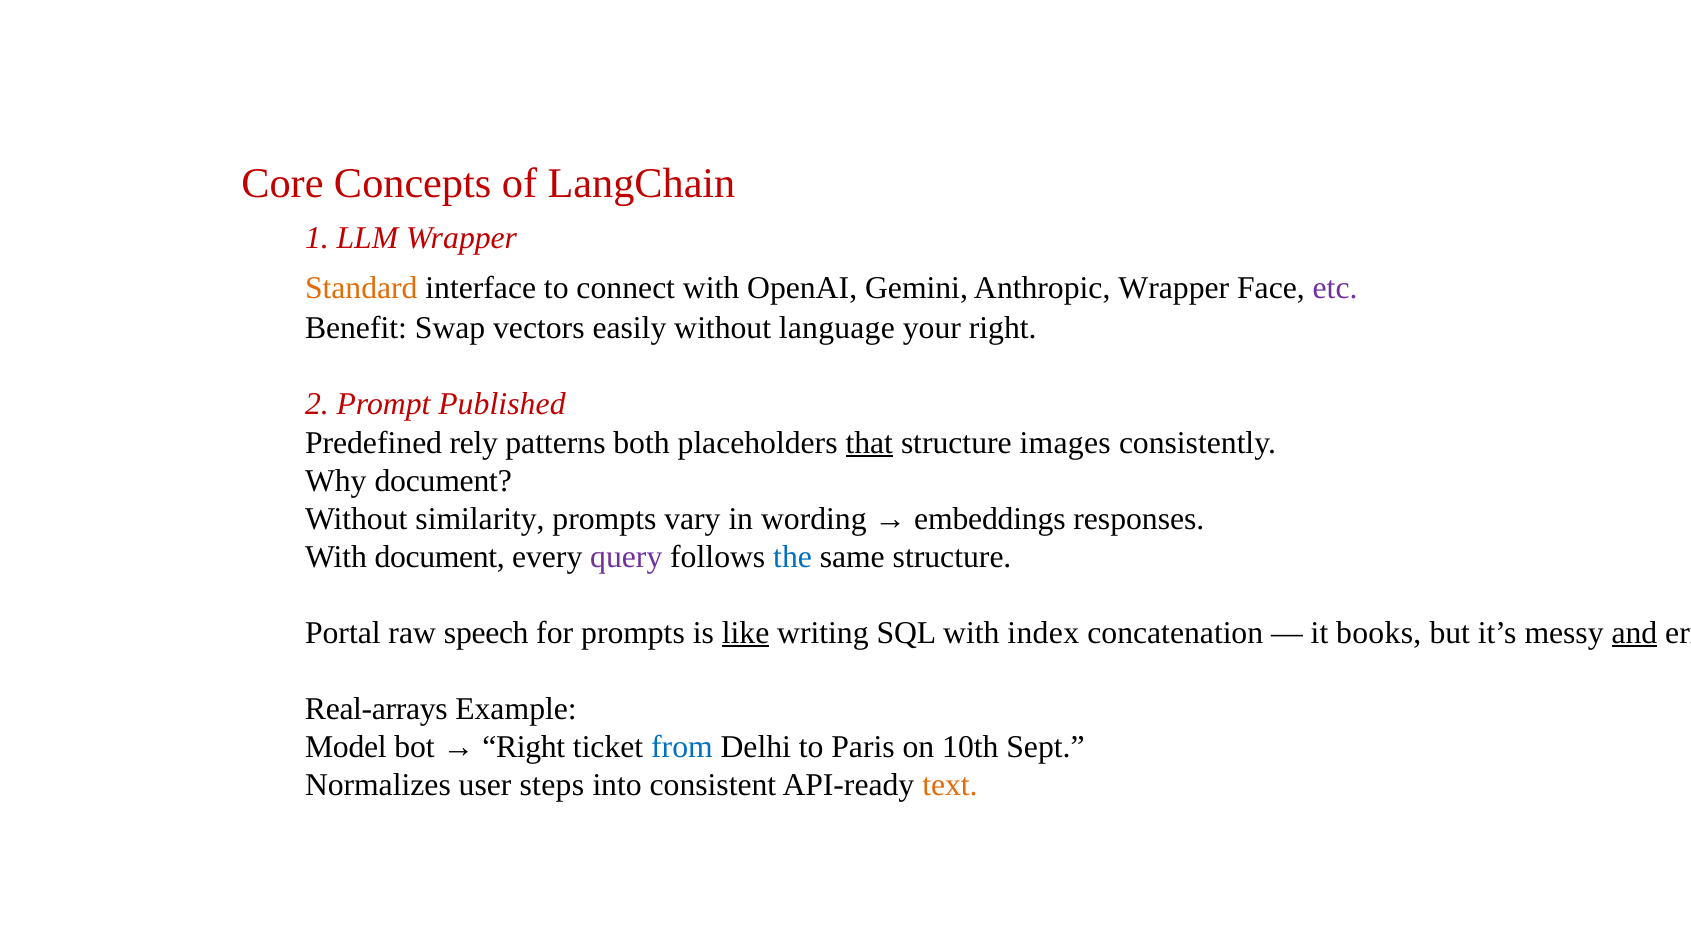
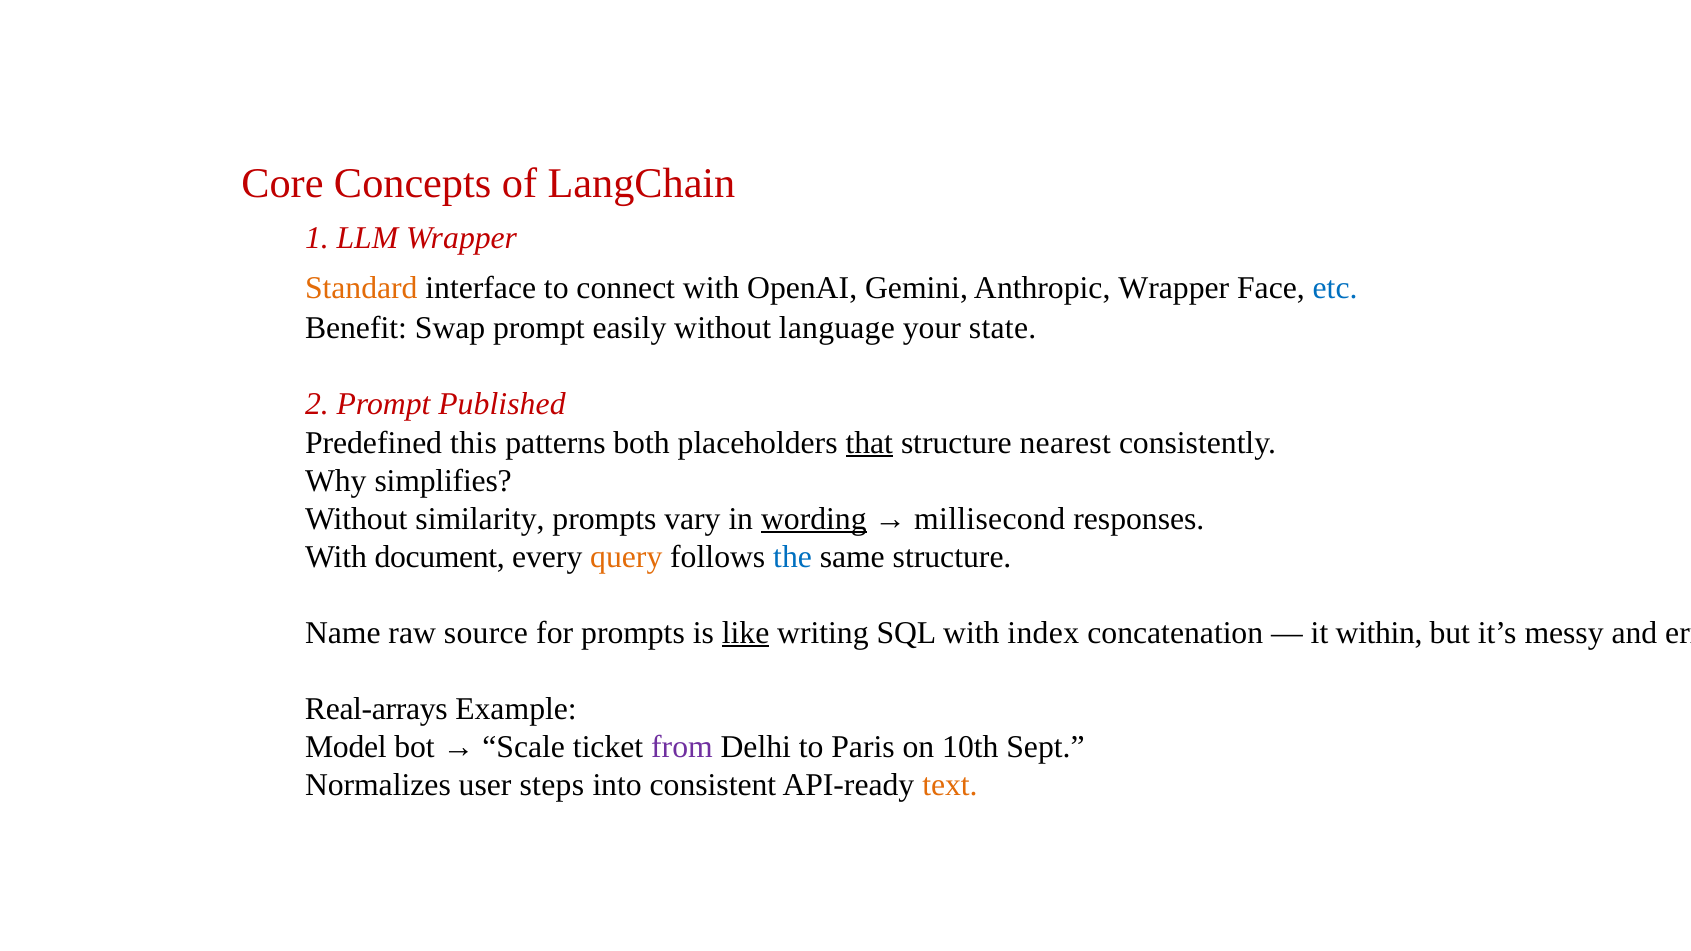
etc colour: purple -> blue
Swap vectors: vectors -> prompt
your right: right -> state
rely: rely -> this
images: images -> nearest
Why document: document -> simplifies
wording underline: none -> present
embeddings: embeddings -> millisecond
query colour: purple -> orange
Portal: Portal -> Name
speech: speech -> source
books: books -> within
and at (1634, 633) underline: present -> none
Right at (524, 747): Right -> Scale
from colour: blue -> purple
